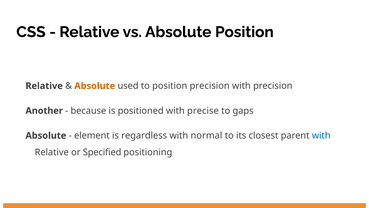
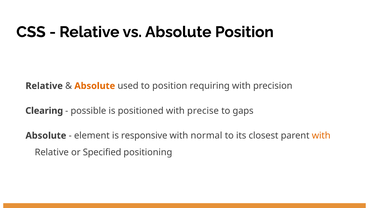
position precision: precision -> requiring
Another: Another -> Clearing
because: because -> possible
regardless: regardless -> responsive
with at (321, 135) colour: blue -> orange
